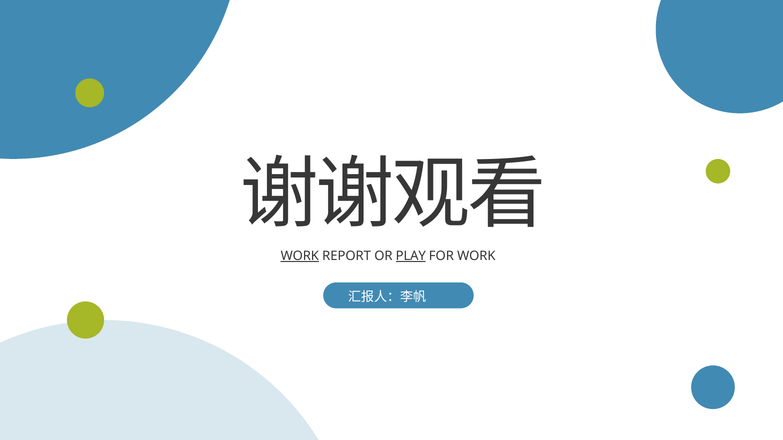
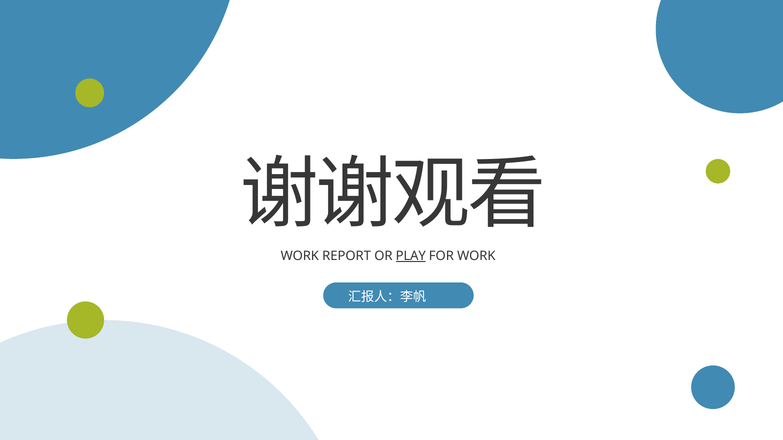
WORK at (300, 256) underline: present -> none
